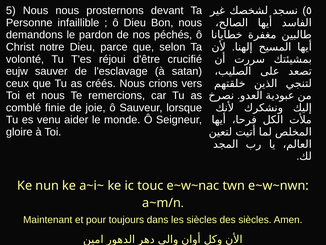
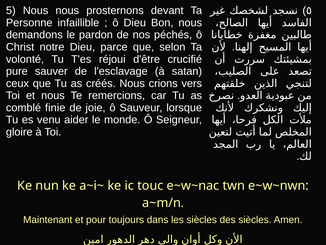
eujw: eujw -> pure
